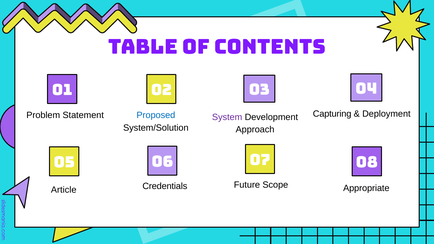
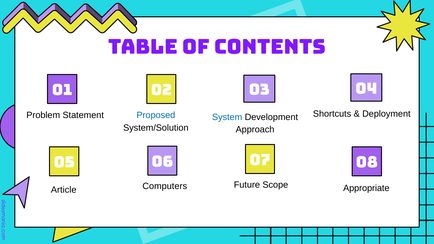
Capturing: Capturing -> Shortcuts
System colour: purple -> blue
Credentials: Credentials -> Computers
